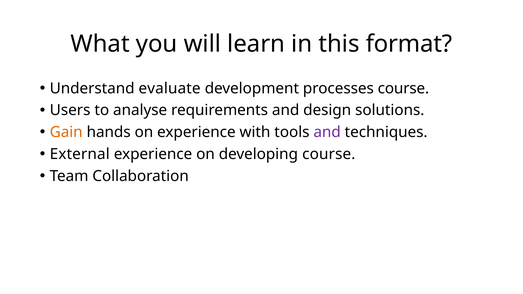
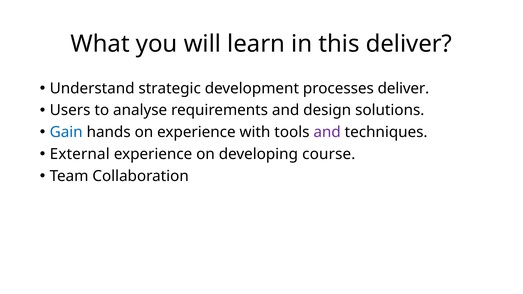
this format: format -> deliver
evaluate: evaluate -> strategic
processes course: course -> deliver
Gain colour: orange -> blue
